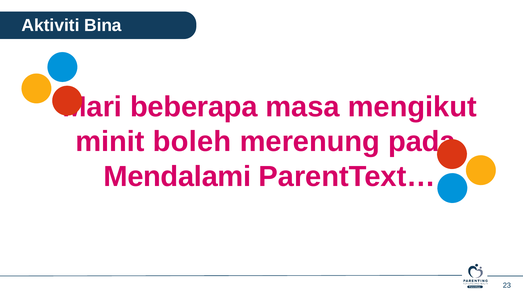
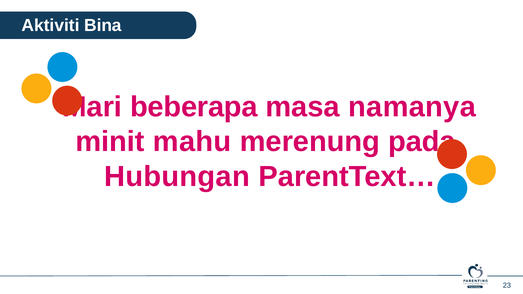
mengikut: mengikut -> namanya
boleh: boleh -> mahu
Mendalami: Mendalami -> Hubungan
